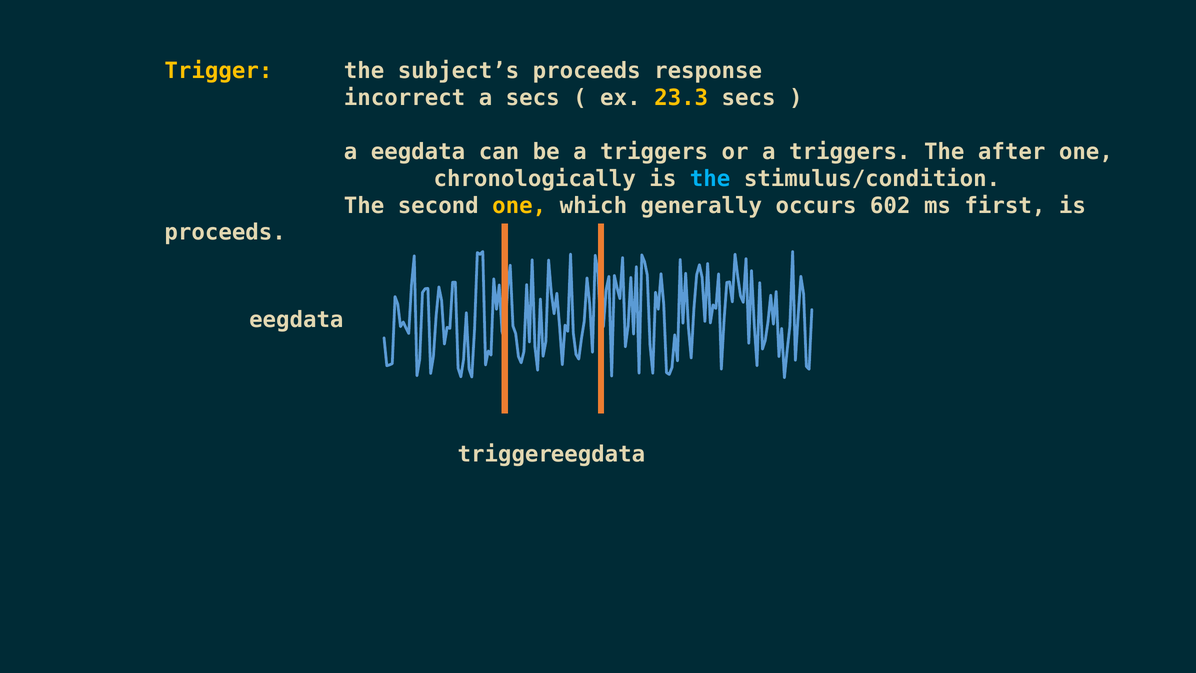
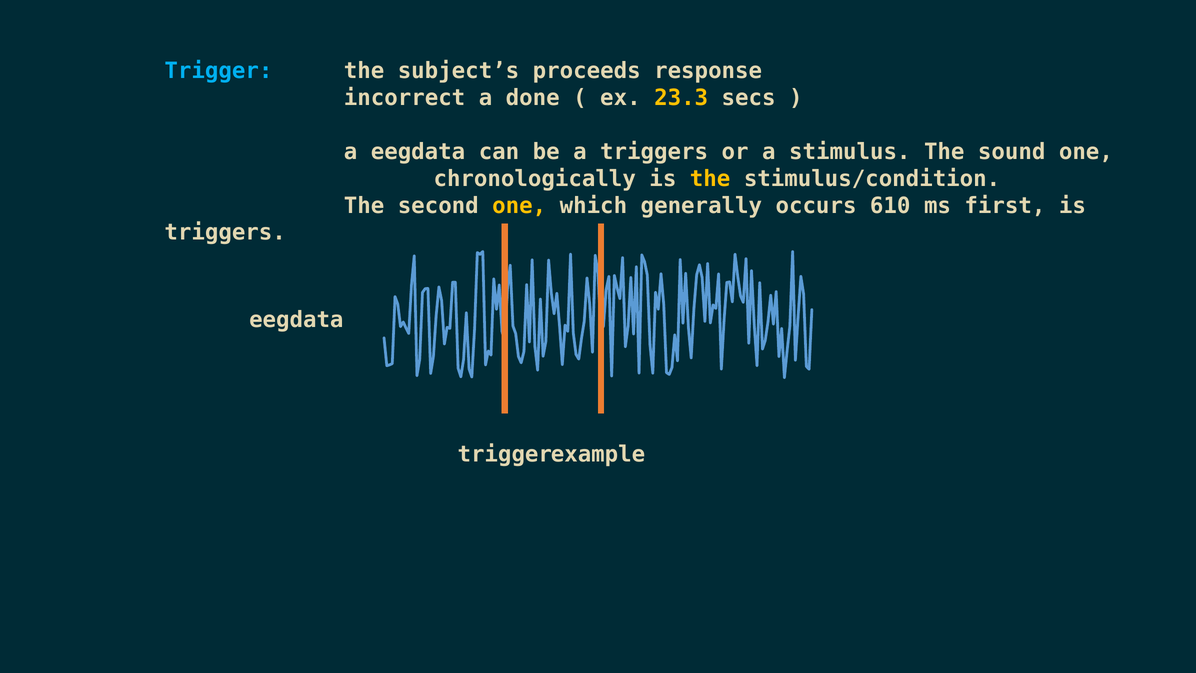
Trigger at (218, 71) colour: yellow -> light blue
a secs: secs -> done
or a triggers: triggers -> stimulus
after: after -> sound
the at (710, 179) colour: light blue -> yellow
602: 602 -> 610
proceeds at (225, 232): proceeds -> triggers
eegdata at (598, 454): eegdata -> example
